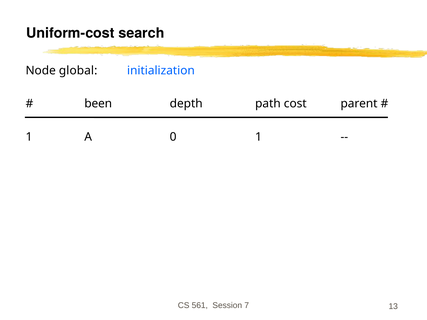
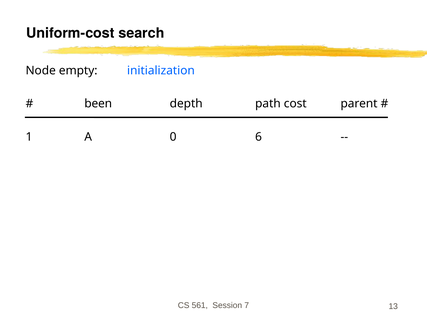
global: global -> empty
0 1: 1 -> 6
